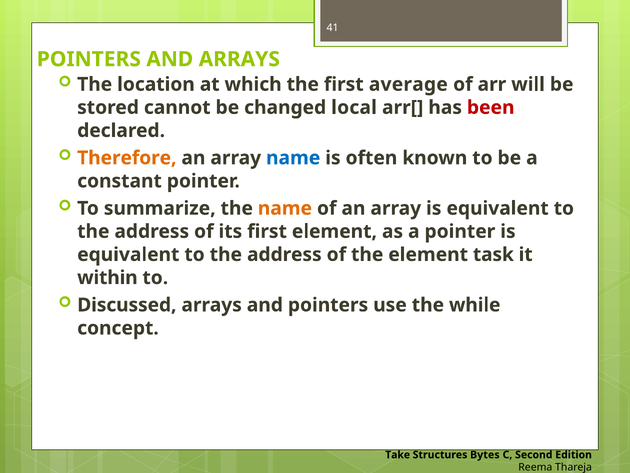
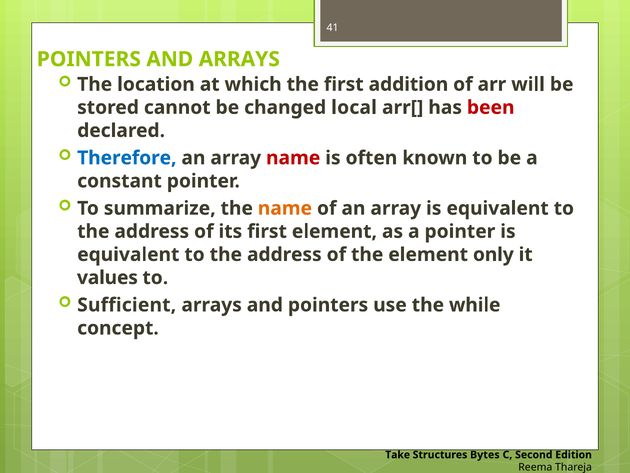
average: average -> addition
Therefore colour: orange -> blue
name at (293, 158) colour: blue -> red
task: task -> only
within: within -> values
Discussed: Discussed -> Sufficient
